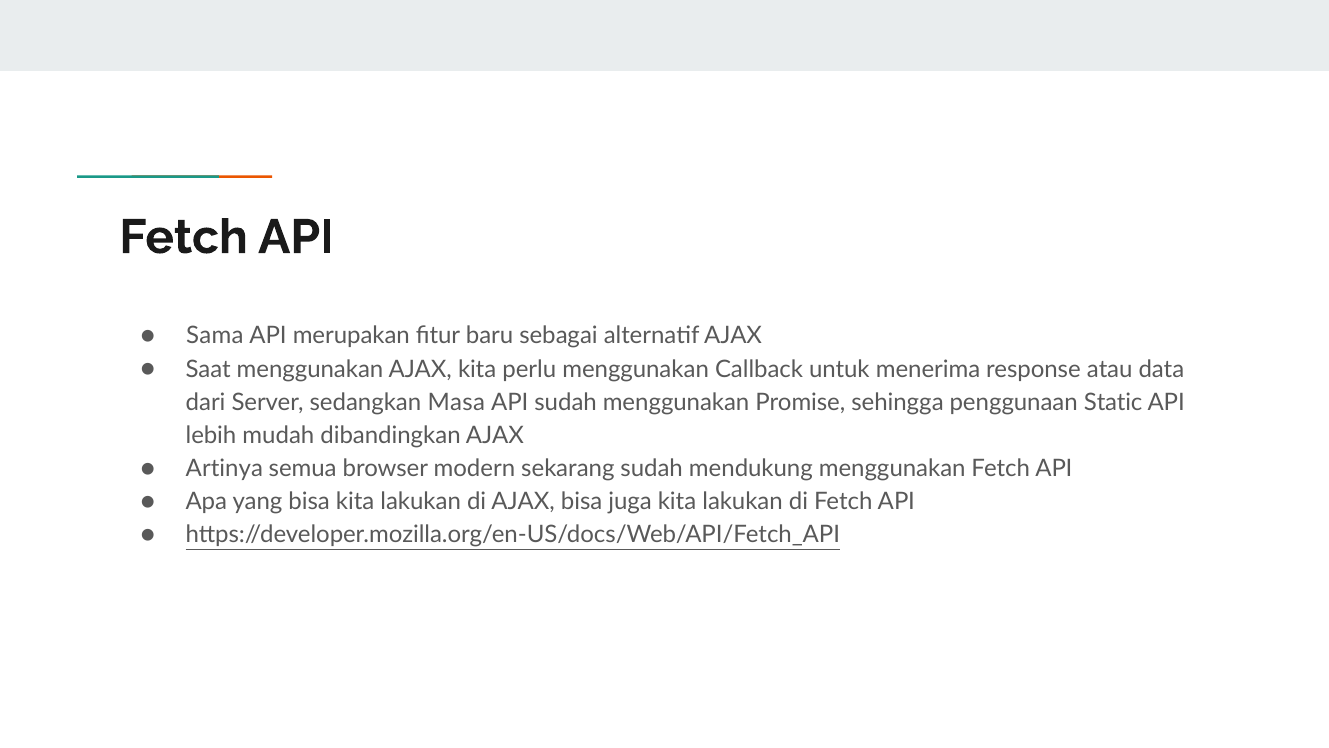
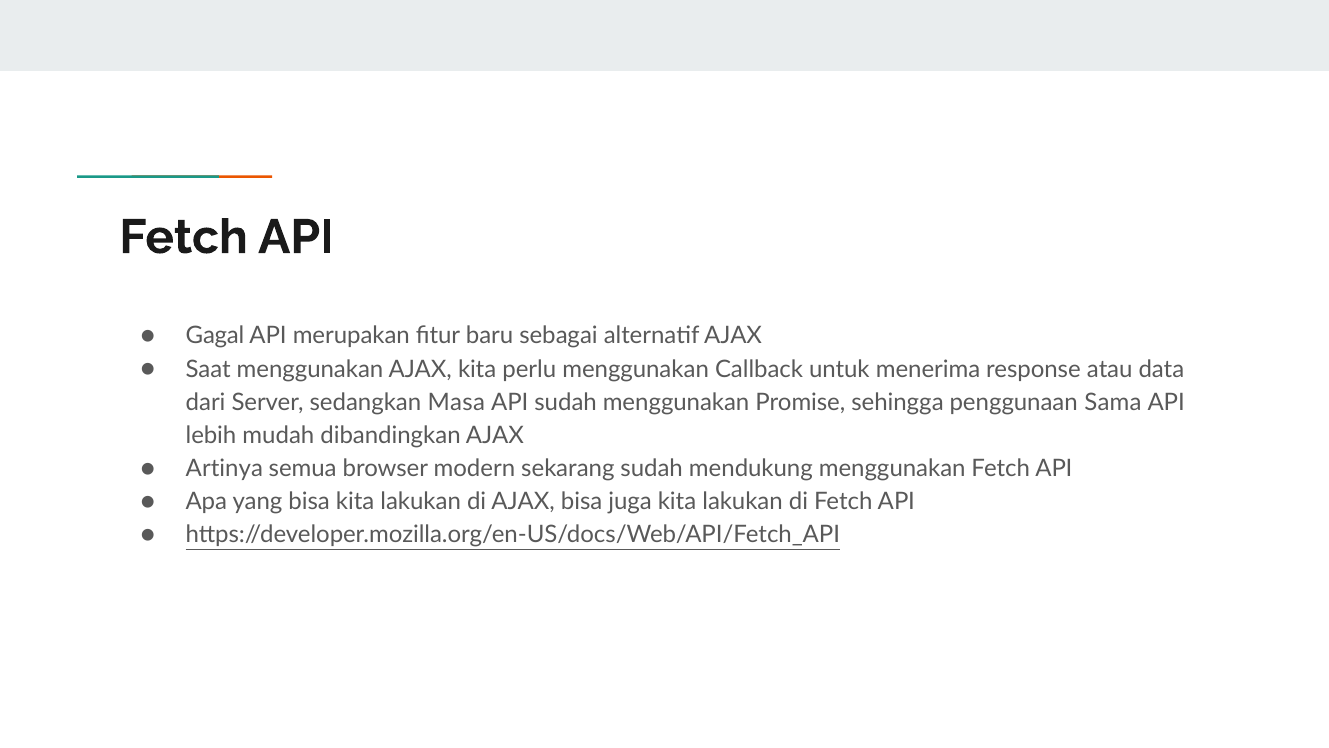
Sama: Sama -> Gagal
Static: Static -> Sama
